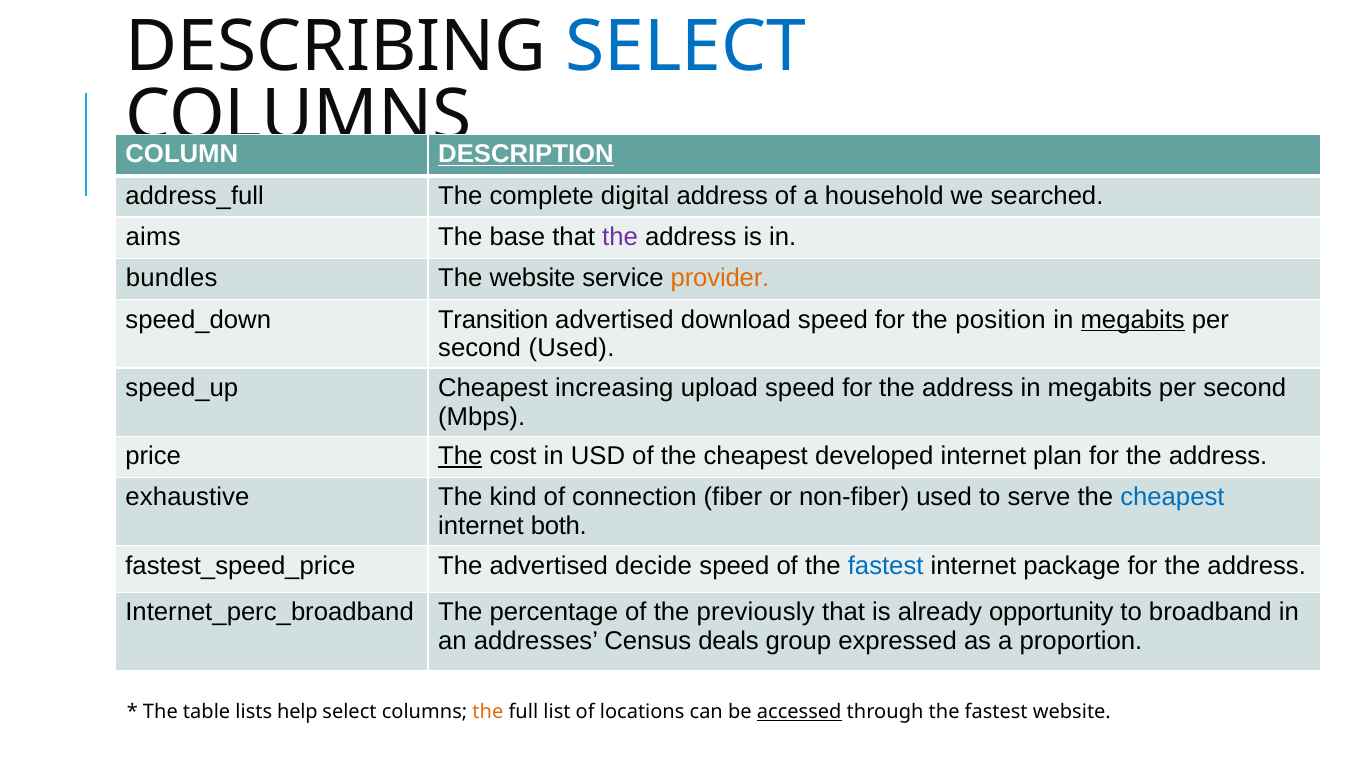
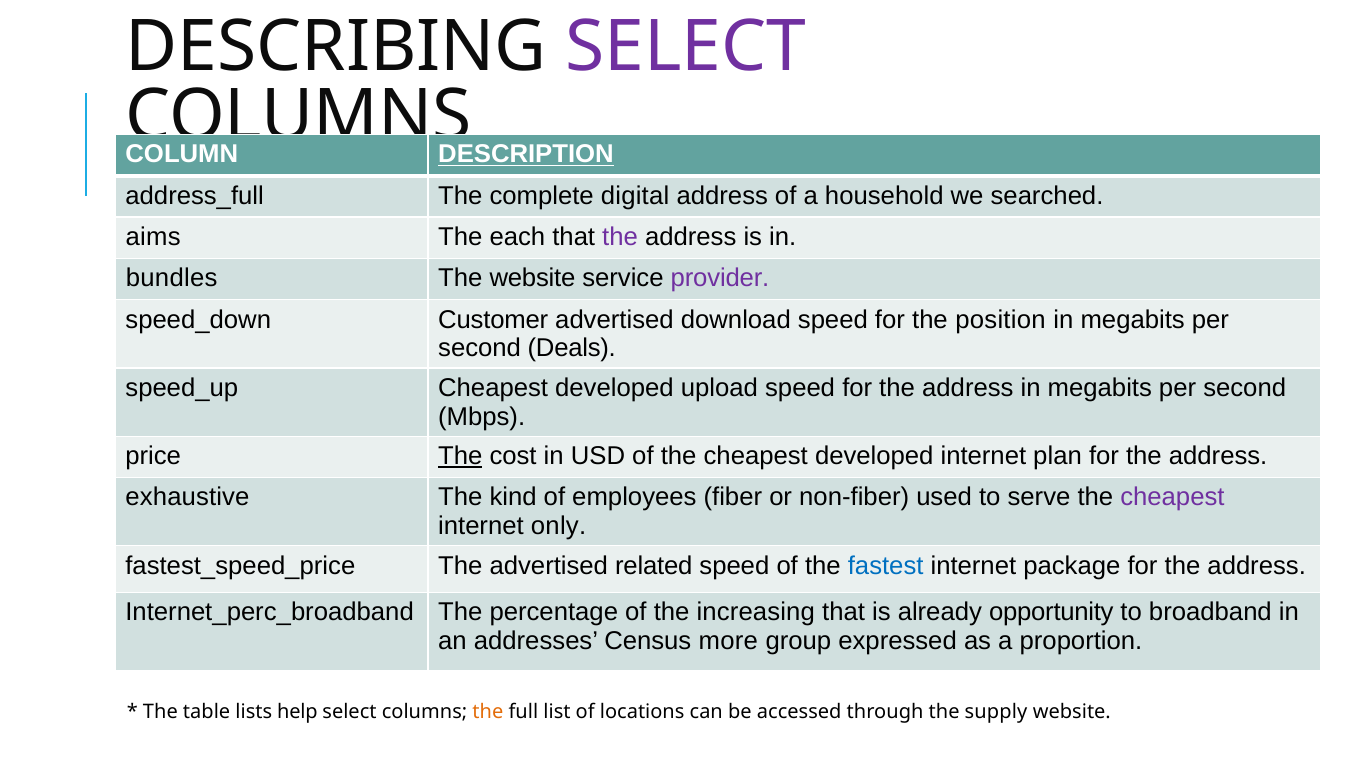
SELECT at (686, 47) colour: blue -> purple
base: base -> each
provider colour: orange -> purple
Transition: Transition -> Customer
megabits at (1133, 320) underline: present -> none
second Used: Used -> Deals
increasing at (614, 388): increasing -> developed
connection: connection -> employees
cheapest at (1172, 498) colour: blue -> purple
both: both -> only
decide: decide -> related
previously: previously -> increasing
deals: deals -> more
accessed underline: present -> none
through the fastest: fastest -> supply
